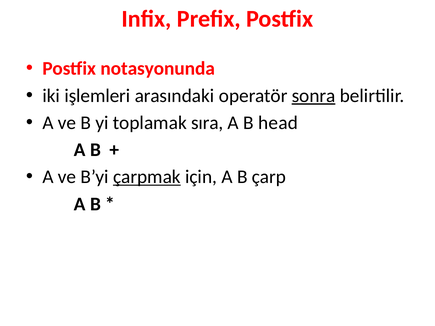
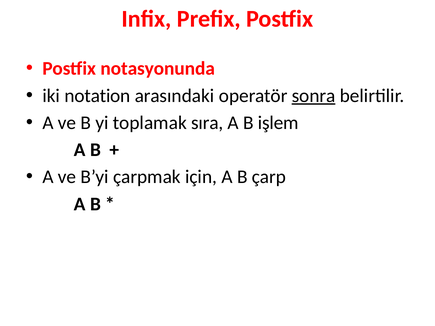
işlemleri: işlemleri -> notation
head: head -> işlem
çarpmak underline: present -> none
